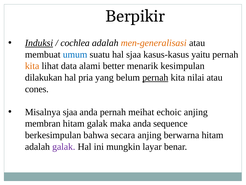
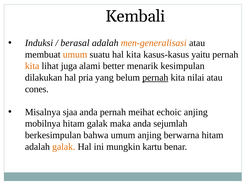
Berpikir: Berpikir -> Kembali
Induksi underline: present -> none
cochlea: cochlea -> berasal
umum at (75, 54) colour: blue -> orange
hal sjaa: sjaa -> kita
data: data -> juga
membran: membran -> mobilnya
sequence: sequence -> sejumlah
bahwa secara: secara -> umum
galak at (64, 146) colour: purple -> orange
layar: layar -> kartu
